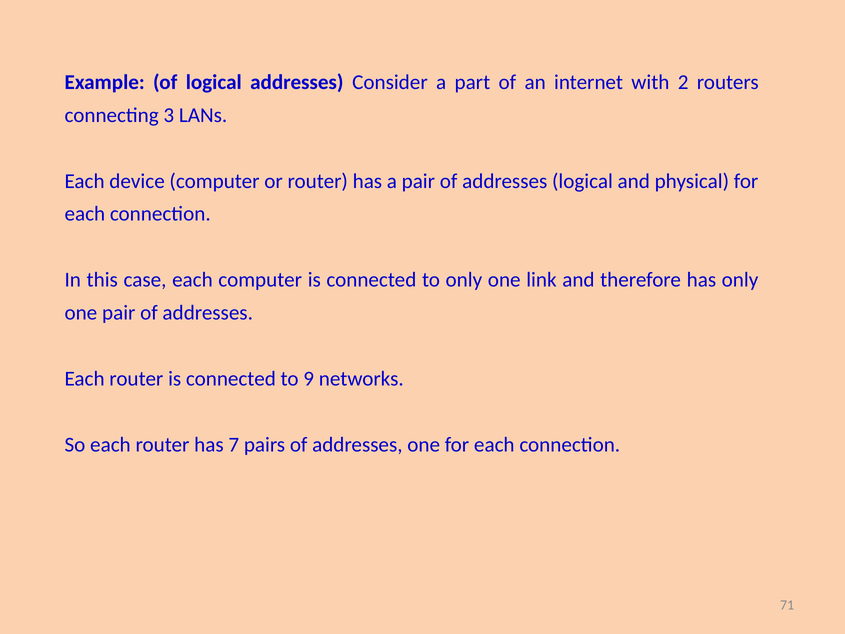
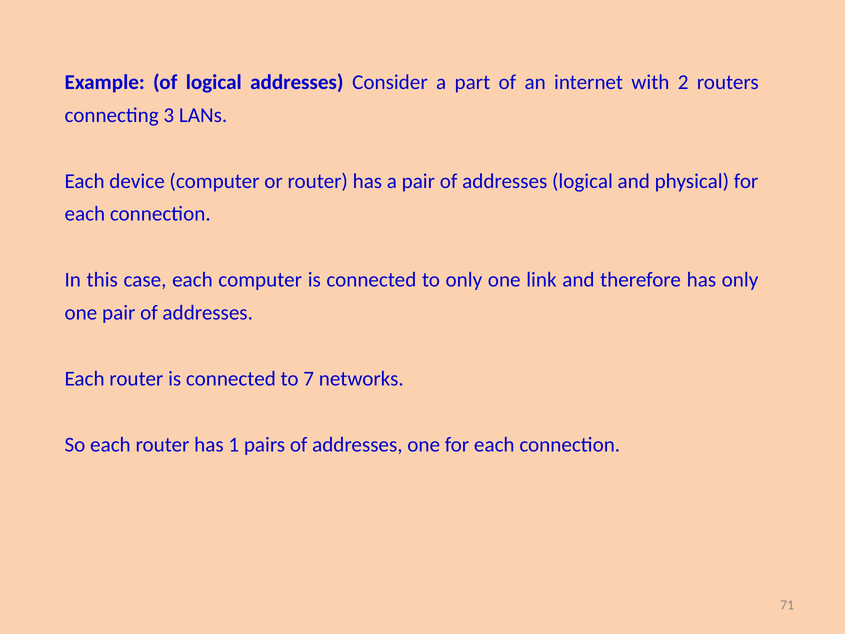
9: 9 -> 7
7: 7 -> 1
